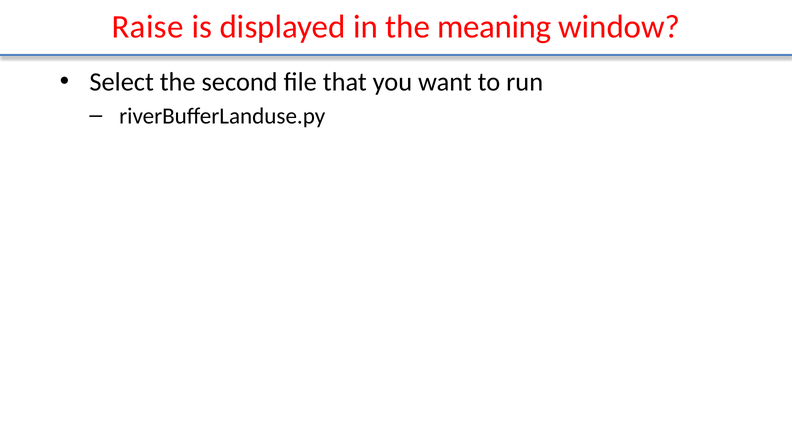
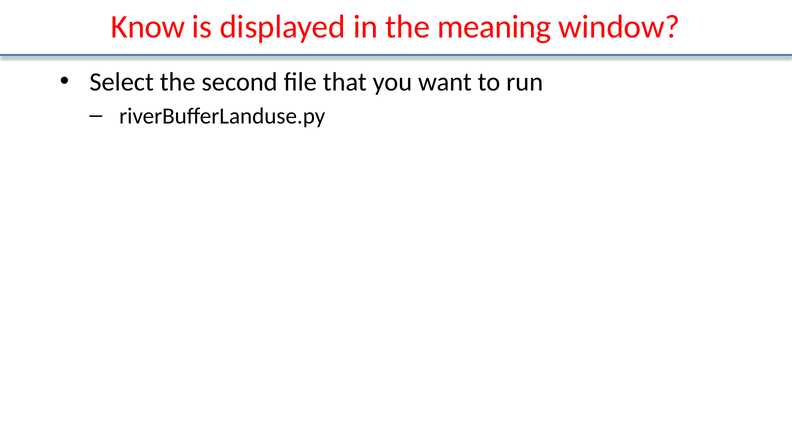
Raise: Raise -> Know
